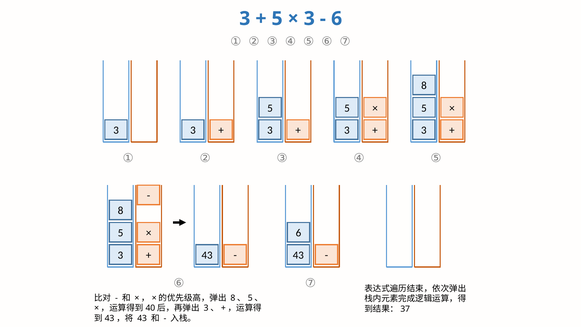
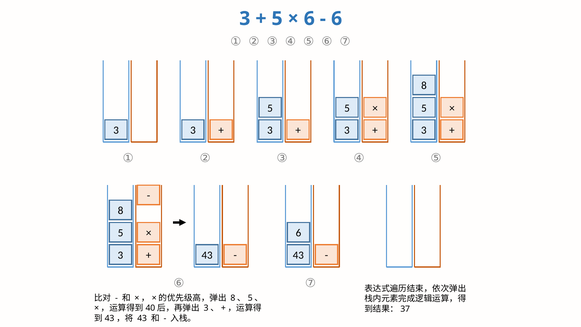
3 at (309, 19): 3 -> 6
